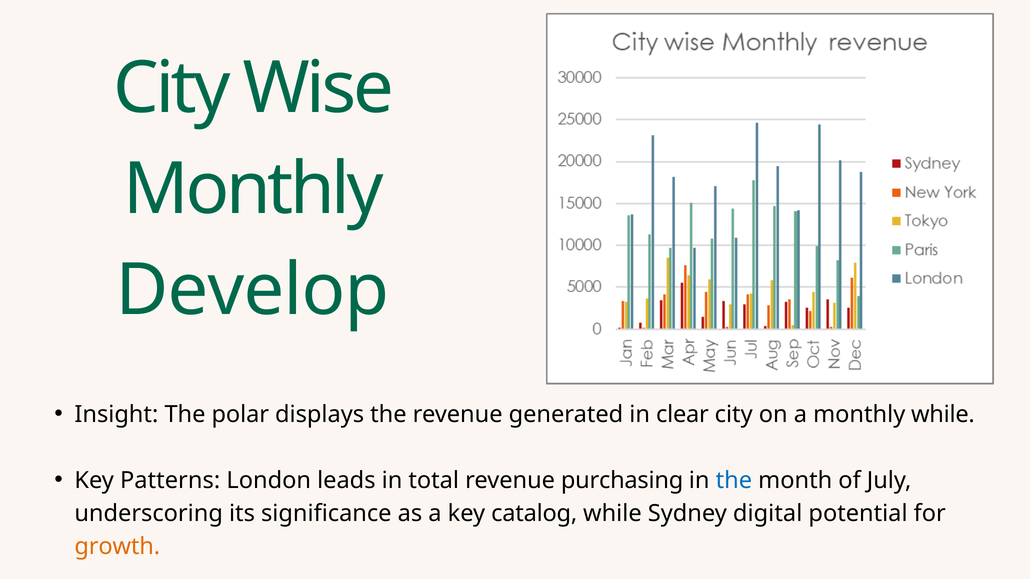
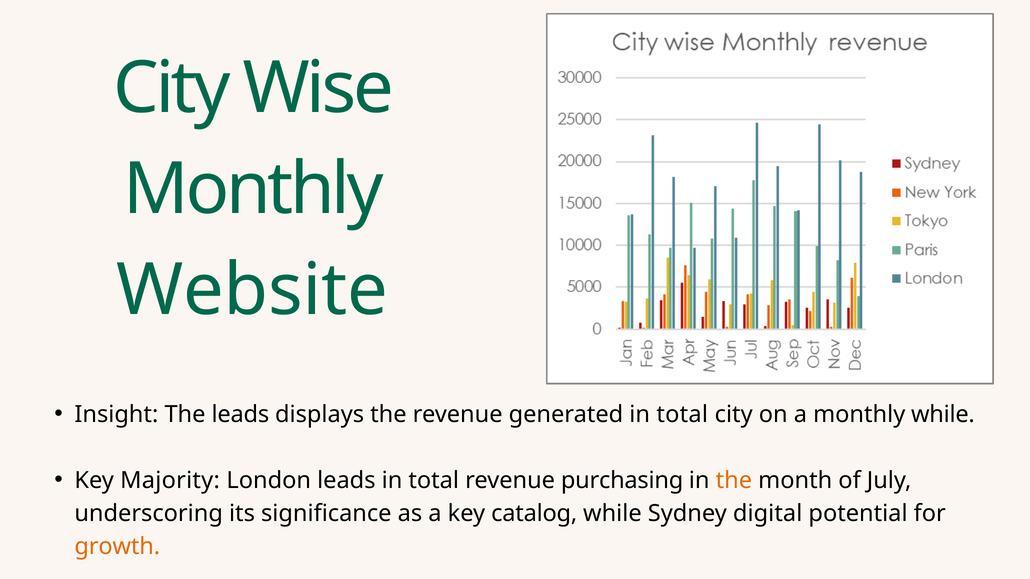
Develop: Develop -> Website
The polar: polar -> leads
generated in clear: clear -> total
Patterns: Patterns -> Majority
the at (734, 481) colour: blue -> orange
